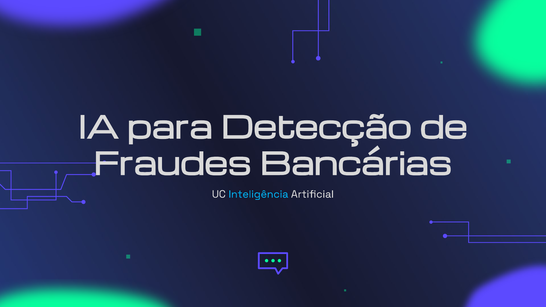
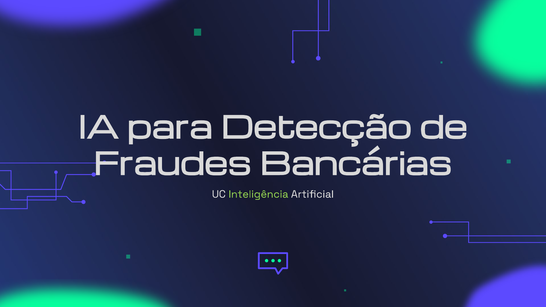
Inteligência colour: light blue -> light green
